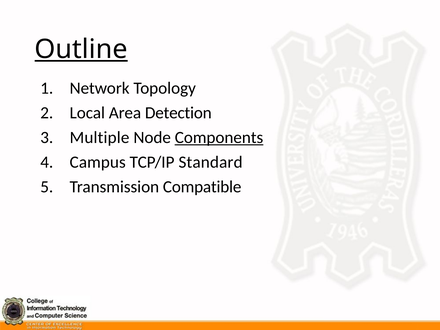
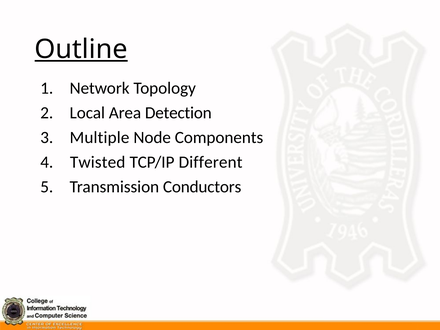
Components underline: present -> none
Campus: Campus -> Twisted
Standard: Standard -> Different
Compatible: Compatible -> Conductors
